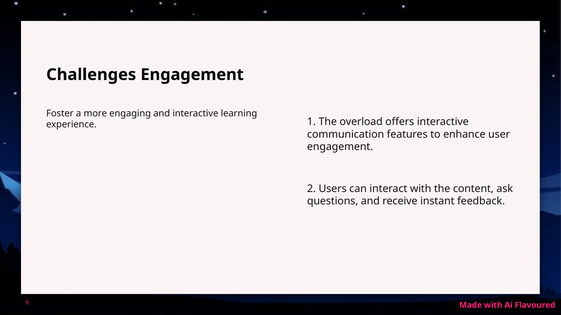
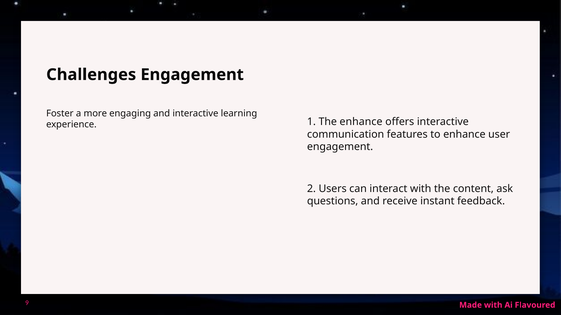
The overload: overload -> enhance
